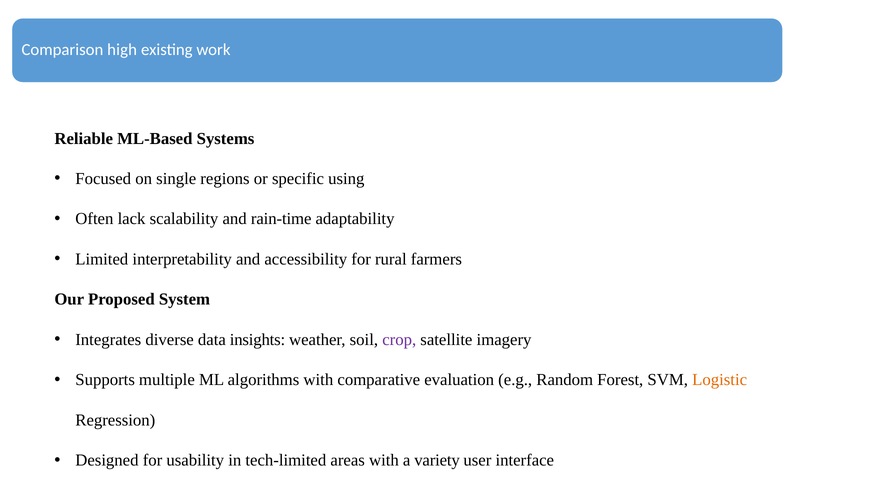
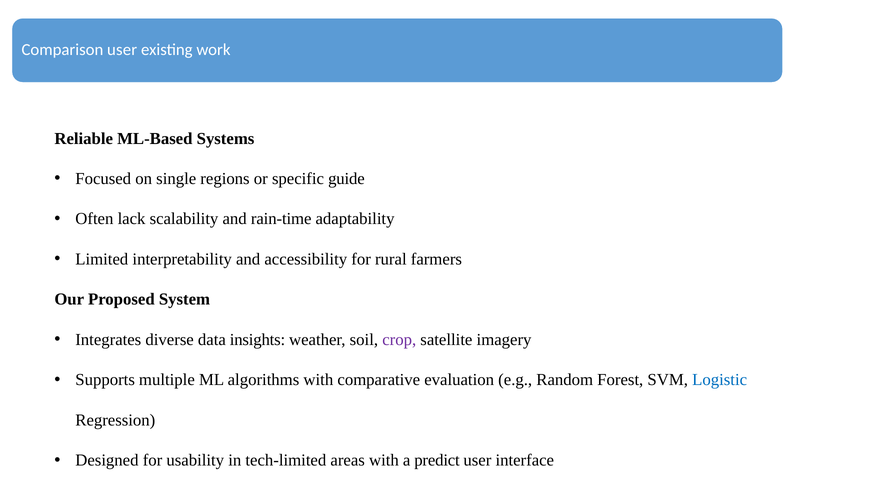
Comparison high: high -> user
using: using -> guide
Logistic colour: orange -> blue
variety: variety -> predict
